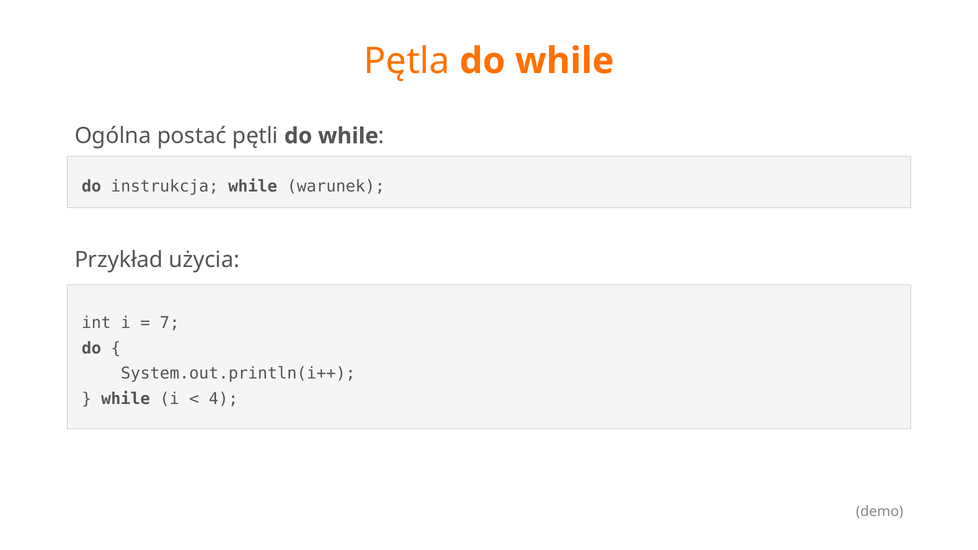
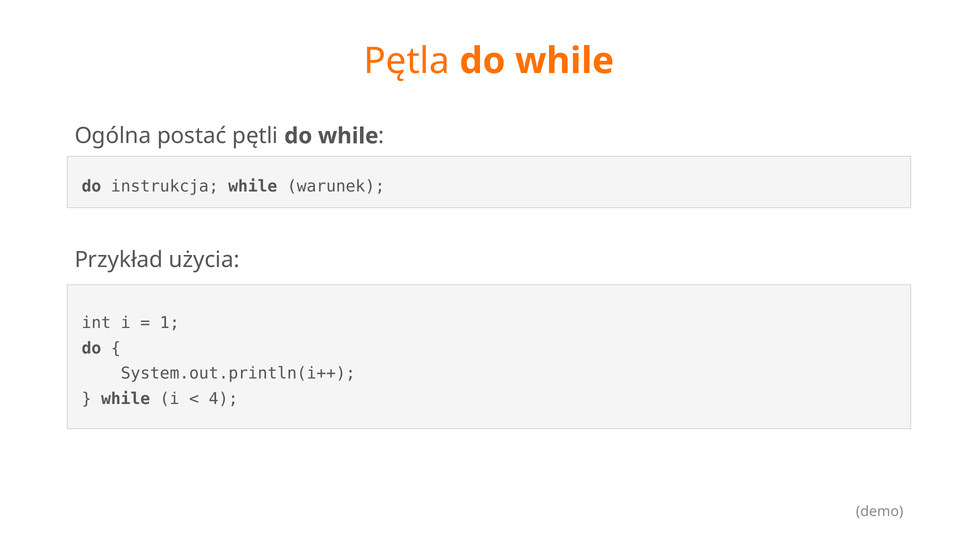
7: 7 -> 1
